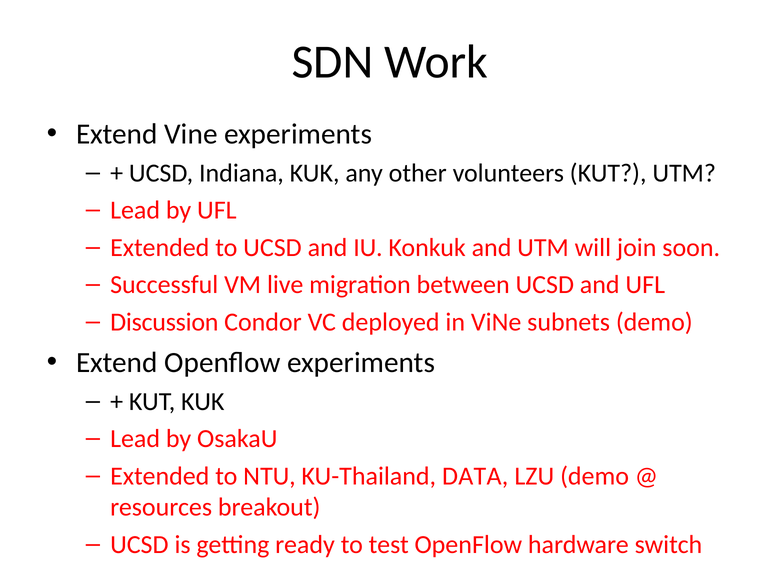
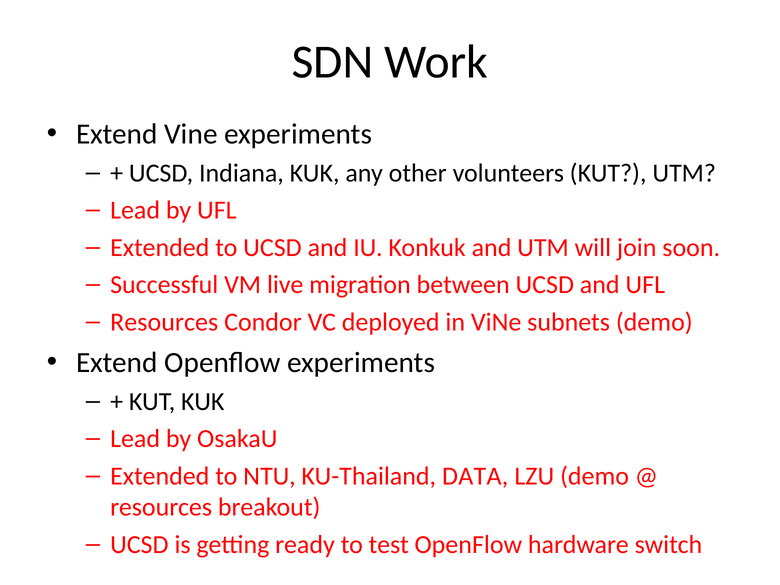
Discussion at (164, 322): Discussion -> Resources
